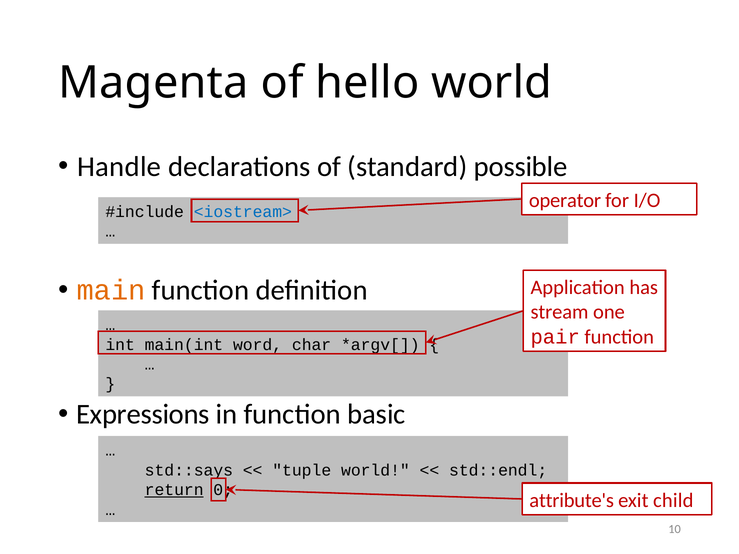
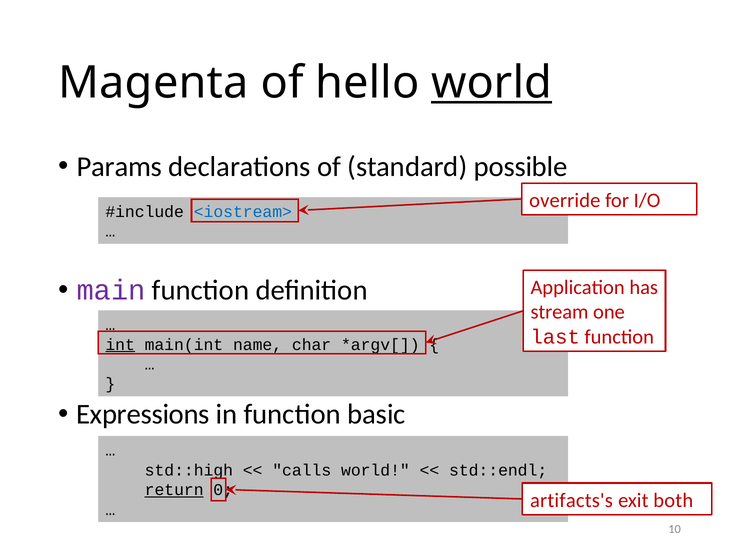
world at (492, 83) underline: none -> present
Handle: Handle -> Params
operator: operator -> override
main colour: orange -> purple
pair: pair -> last
int underline: none -> present
word: word -> name
std::says: std::says -> std::high
tuple: tuple -> calls
attribute's: attribute's -> artifacts's
child: child -> both
